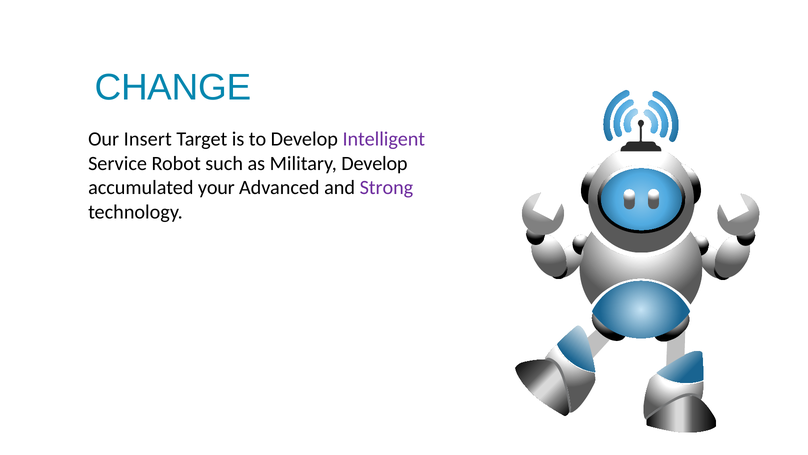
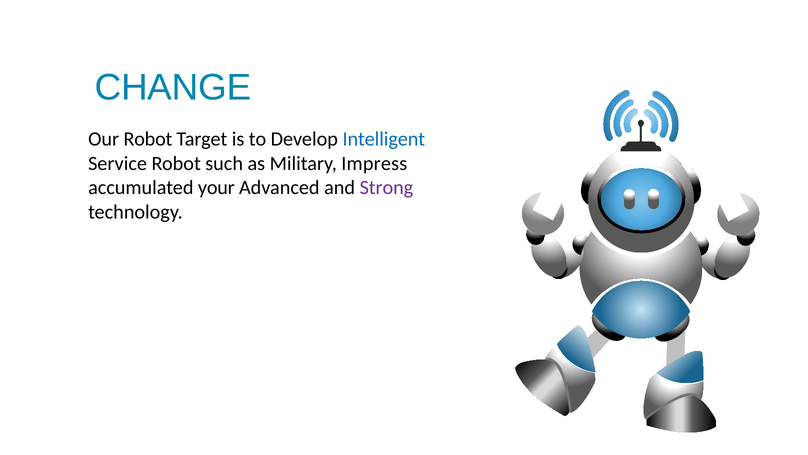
Our Insert: Insert -> Robot
Intelligent colour: purple -> blue
Military Develop: Develop -> Impress
